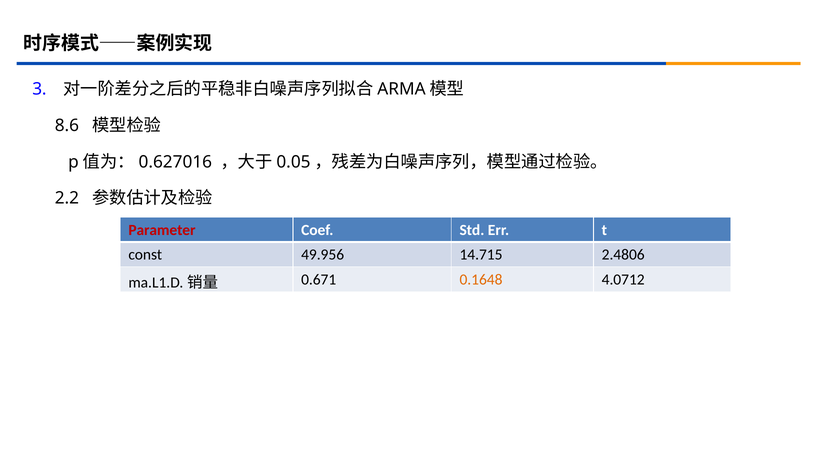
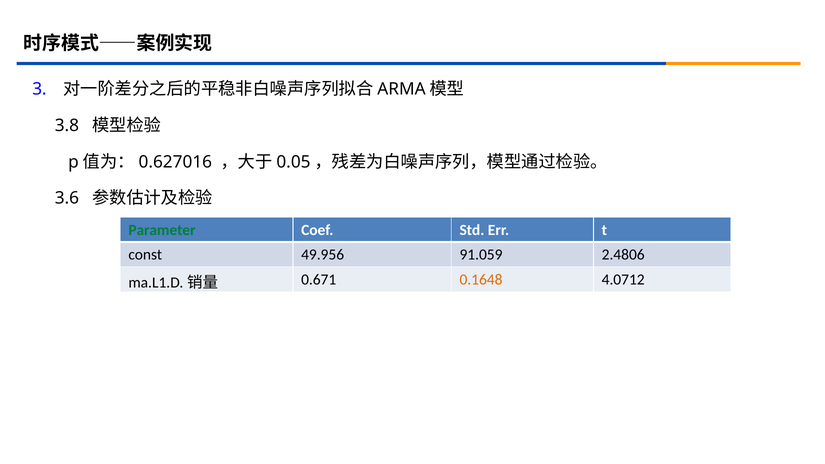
8.6: 8.6 -> 3.8
2.2: 2.2 -> 3.6
Parameter colour: red -> green
14.715: 14.715 -> 91.059
